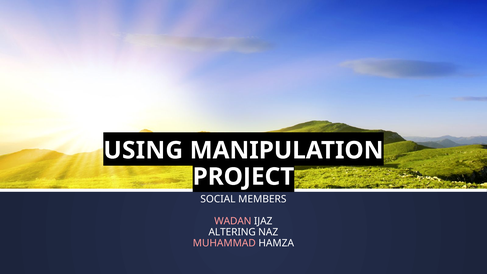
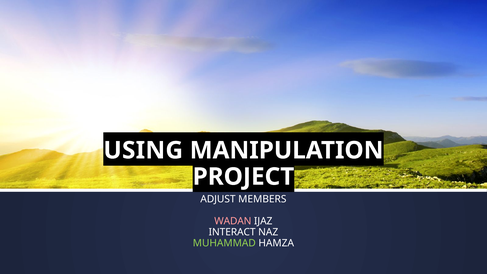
SOCIAL: SOCIAL -> ADJUST
ALTERING: ALTERING -> INTERACT
MUHAMMAD colour: pink -> light green
